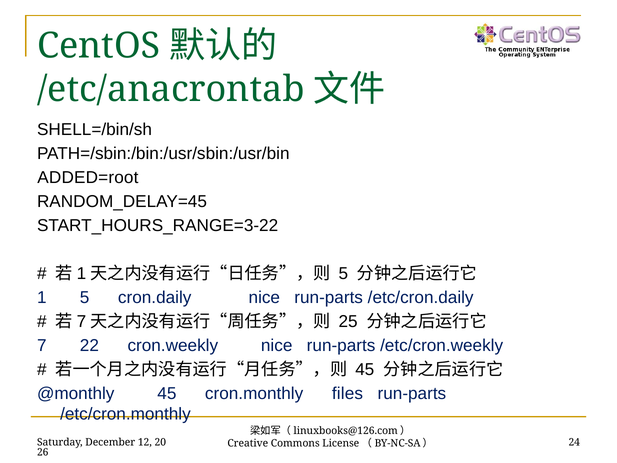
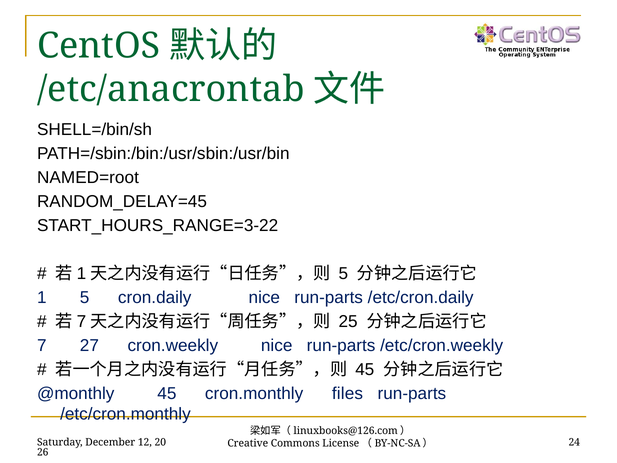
ADDED=root: ADDED=root -> NAMED=root
22: 22 -> 27
